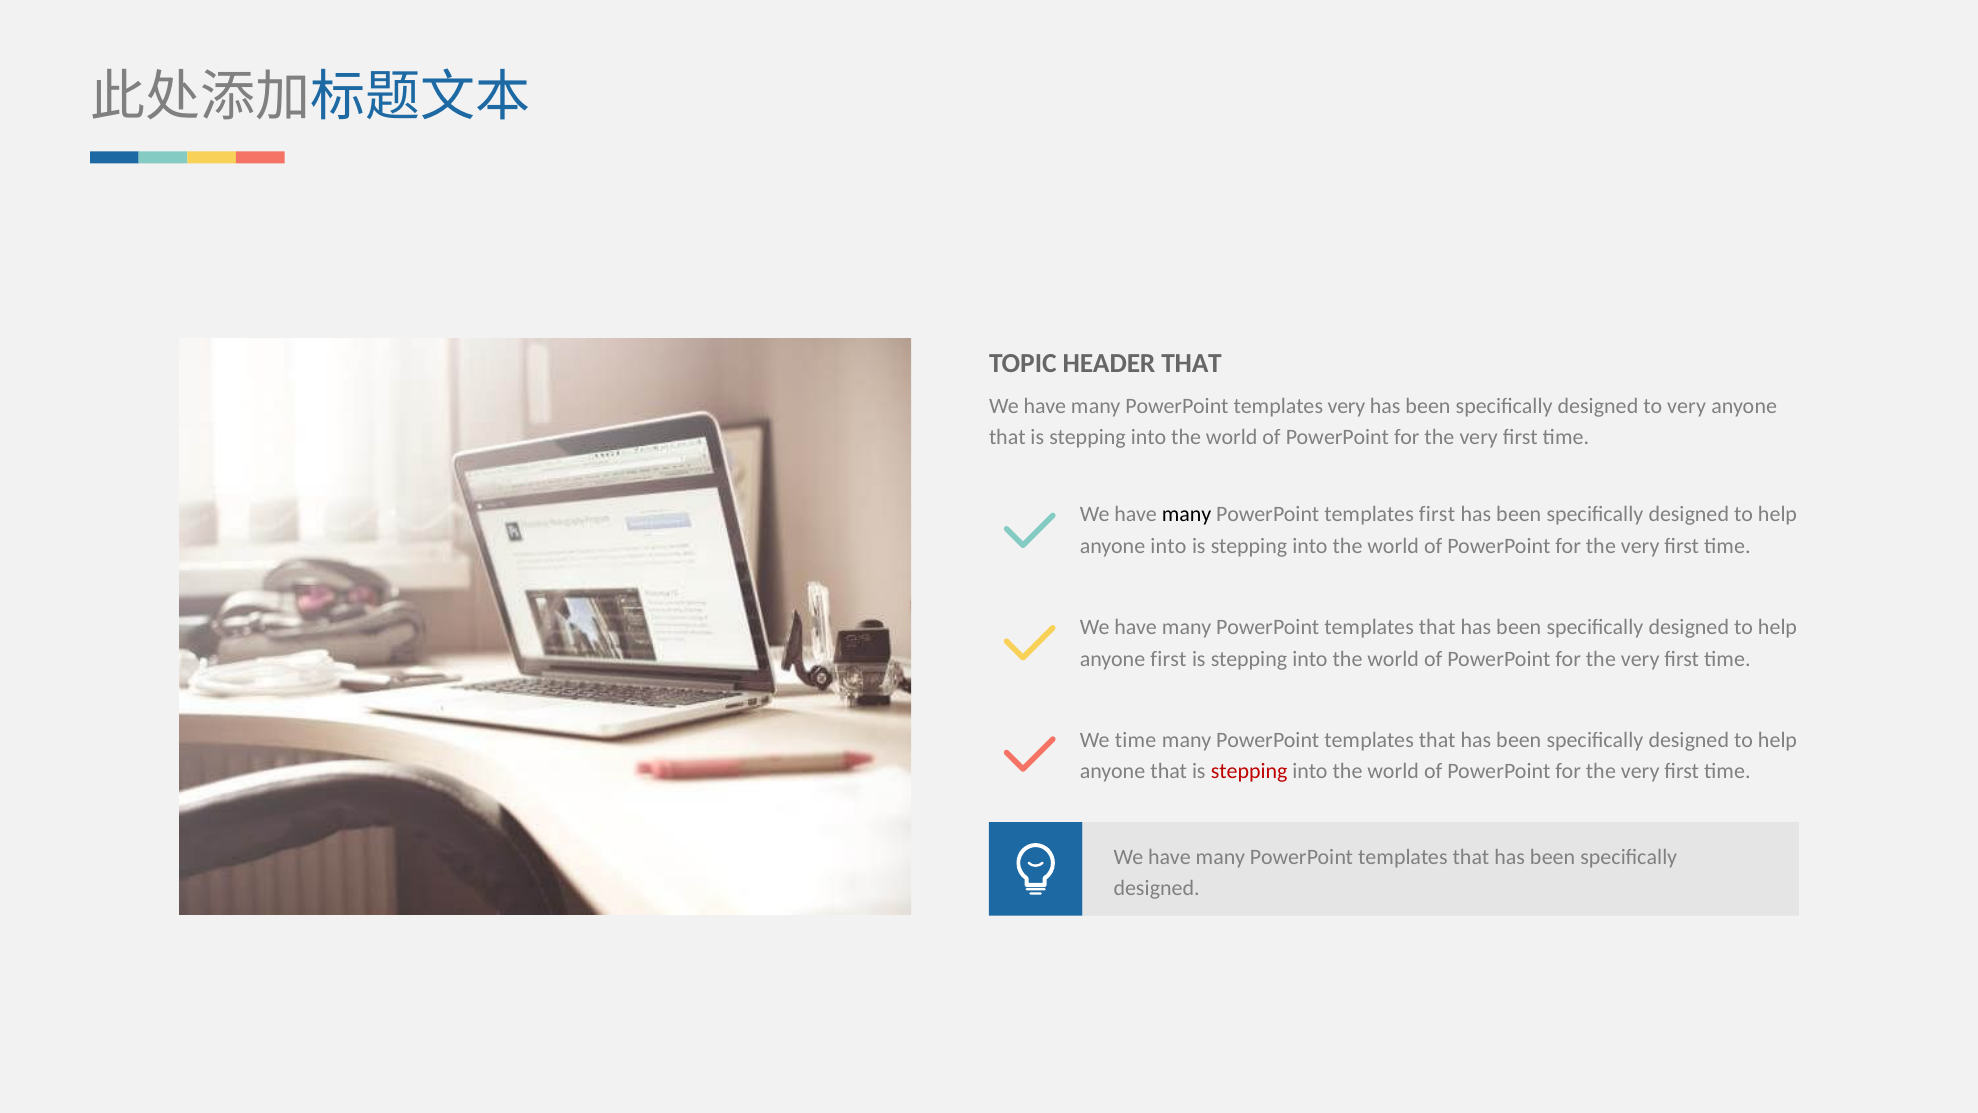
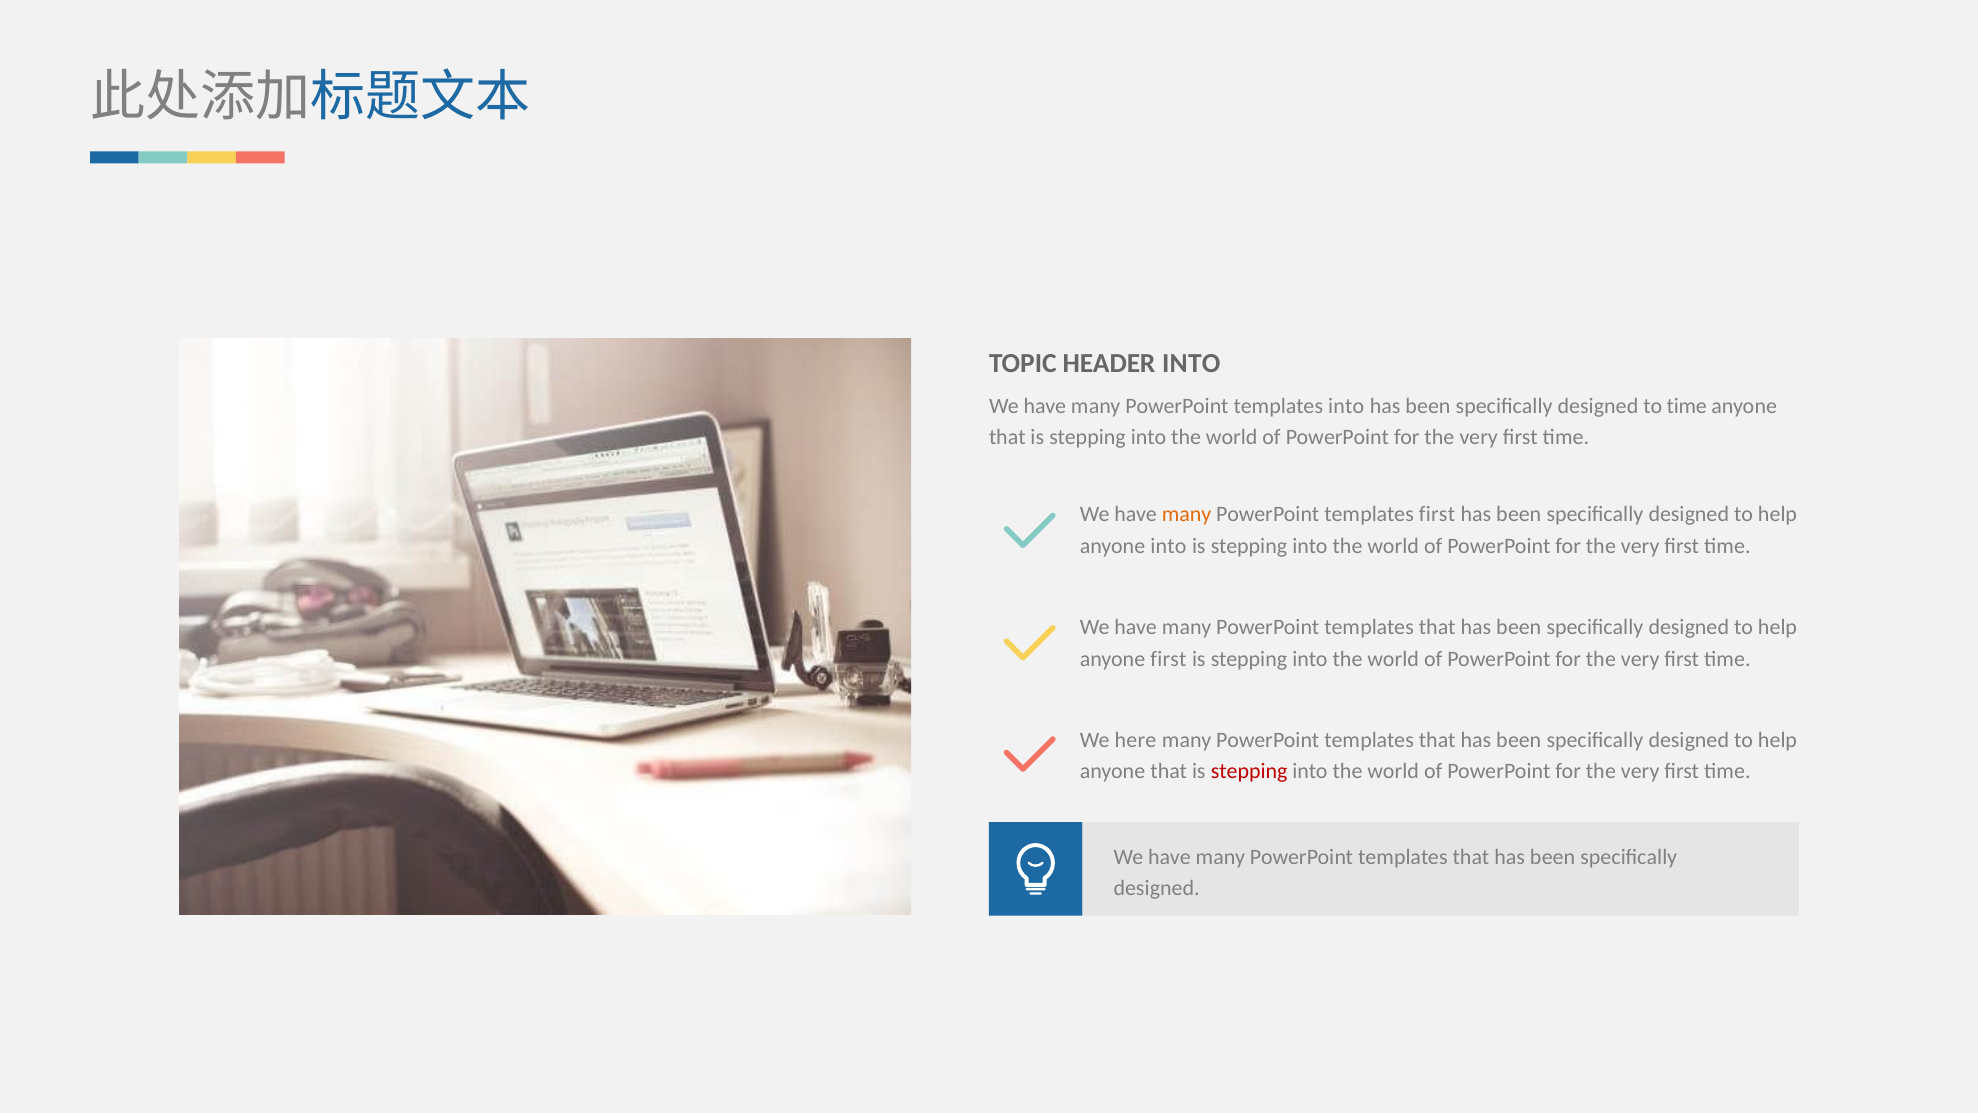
HEADER THAT: THAT -> INTO
templates very: very -> into
to very: very -> time
many at (1187, 515) colour: black -> orange
We time: time -> here
